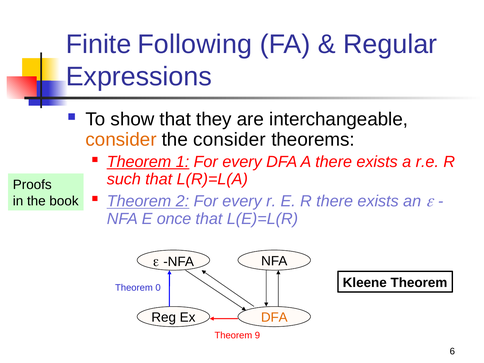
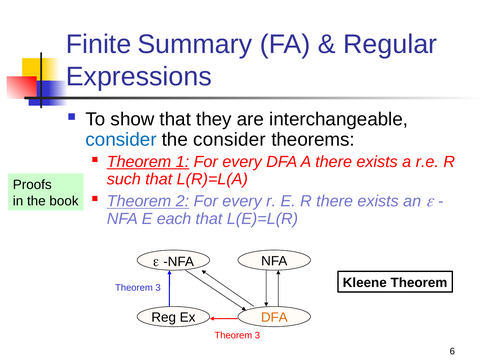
Following: Following -> Summary
consider at (121, 140) colour: orange -> blue
once: once -> each
0 at (158, 288): 0 -> 3
9 at (257, 335): 9 -> 3
